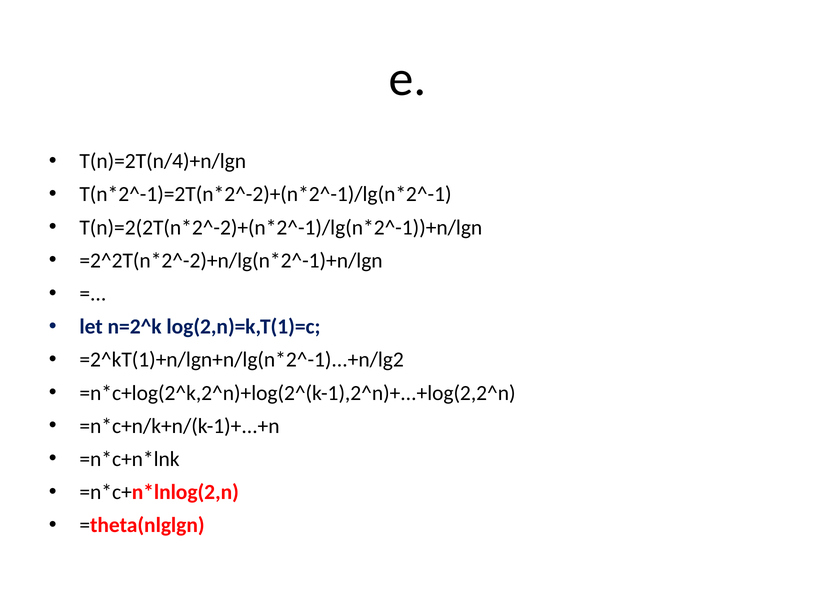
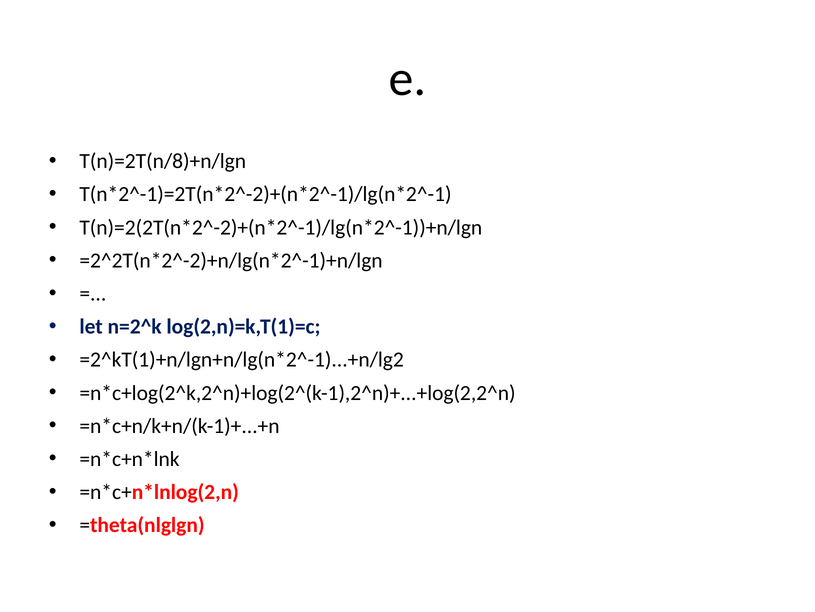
T(n)=2T(n/4)+n/lgn: T(n)=2T(n/4)+n/lgn -> T(n)=2T(n/8)+n/lgn
